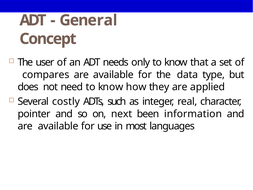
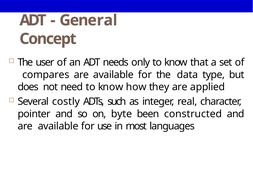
next: next -> byte
information: information -> constructed
